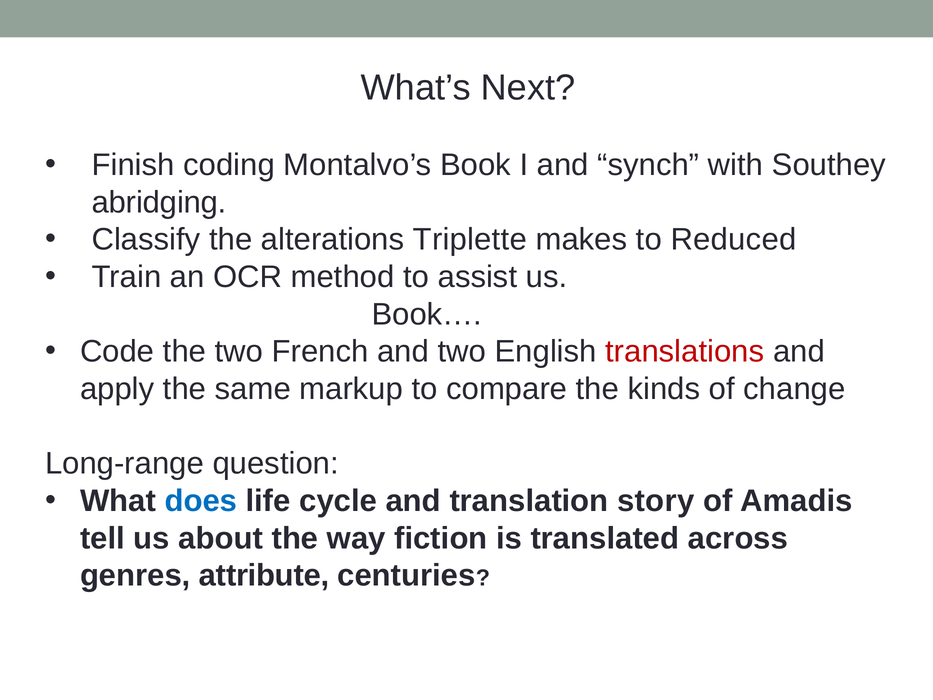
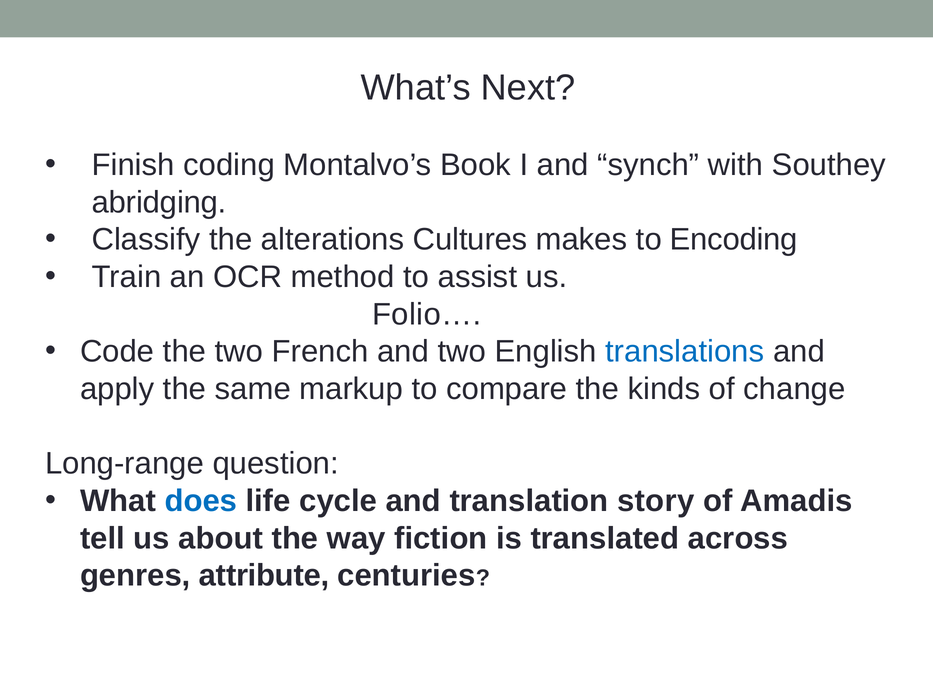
Triplette: Triplette -> Cultures
Reduced: Reduced -> Encoding
Book…: Book… -> Folio…
translations colour: red -> blue
